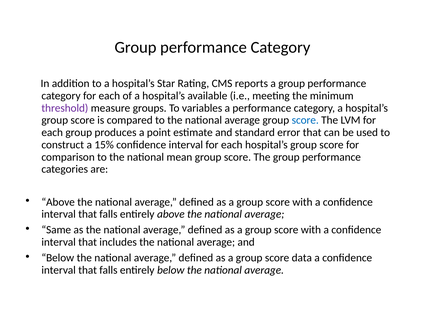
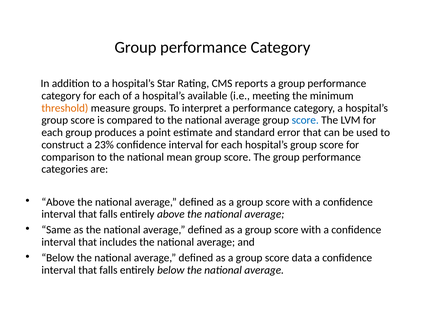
threshold colour: purple -> orange
variables: variables -> interpret
15%: 15% -> 23%
